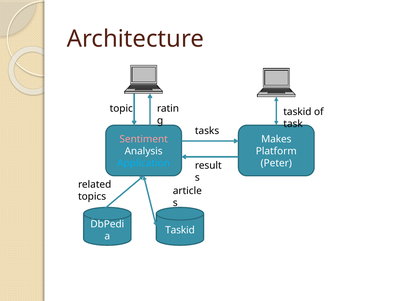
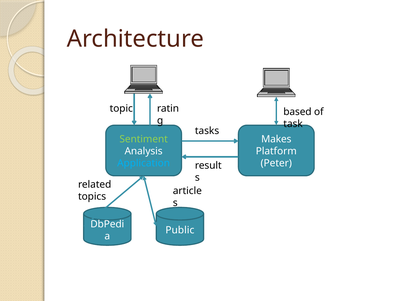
taskid at (297, 112): taskid -> based
Sentiment colour: pink -> light green
Taskid at (180, 230): Taskid -> Public
